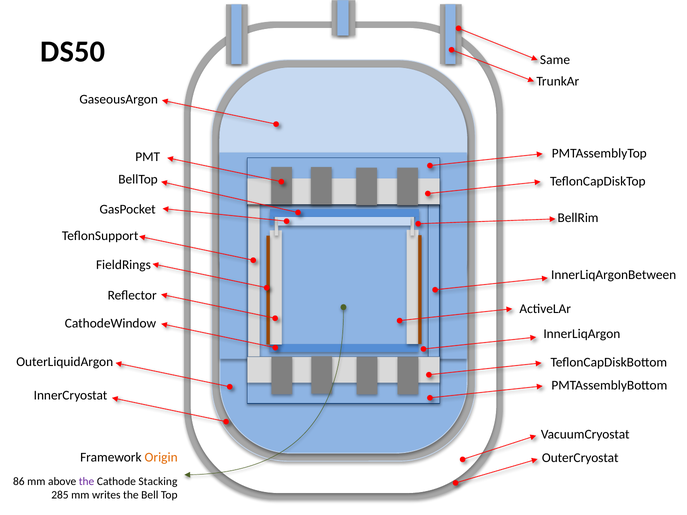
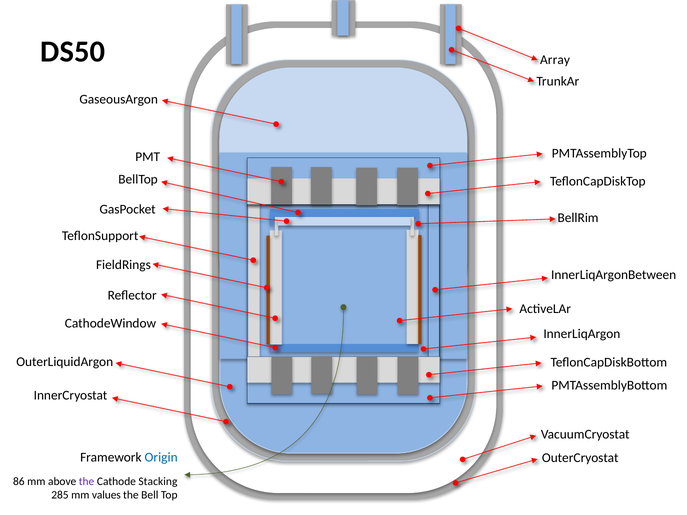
Same: Same -> Array
Origin colour: orange -> blue
writes: writes -> values
